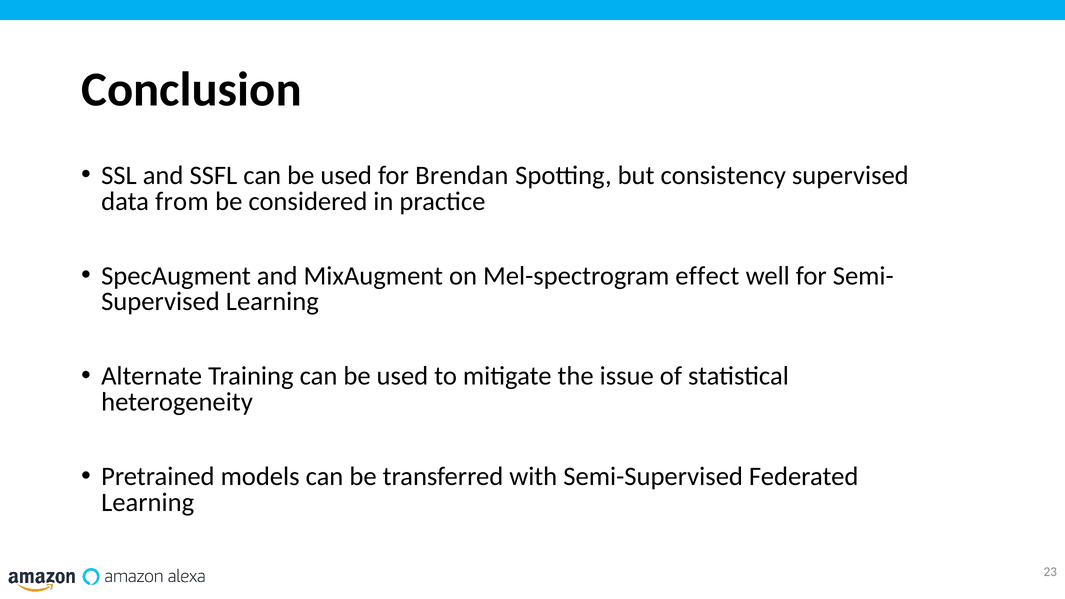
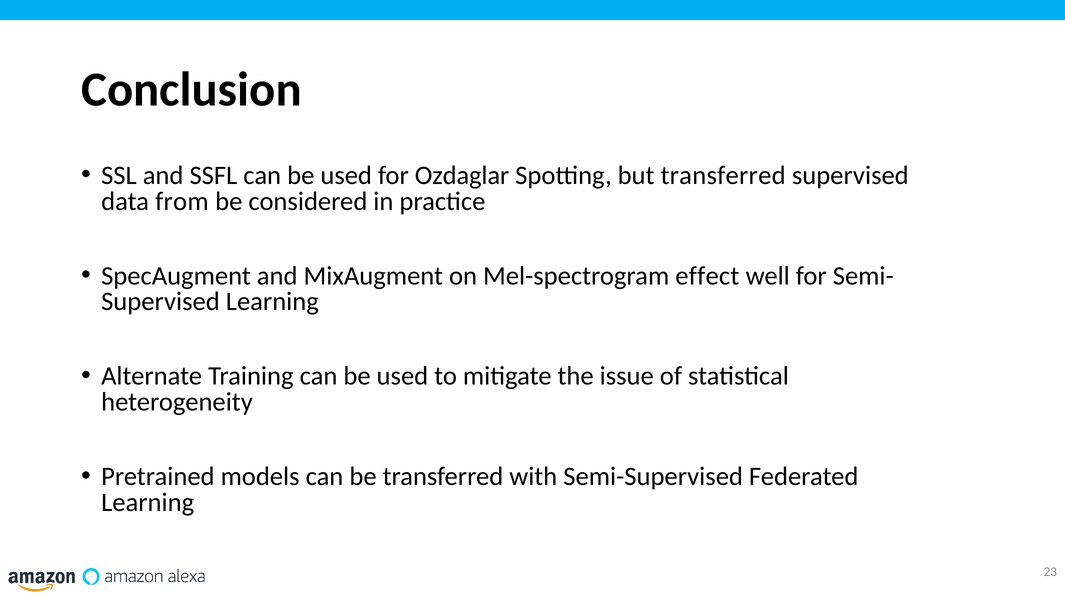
Brendan: Brendan -> Ozdaglar
but consistency: consistency -> transferred
